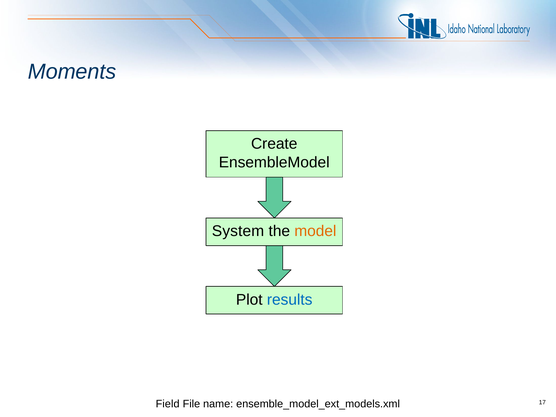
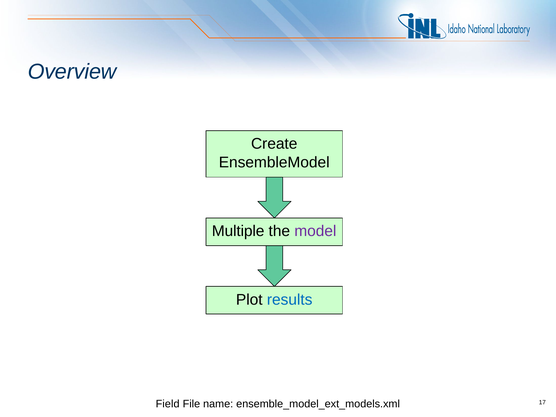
Moments: Moments -> Overview
System: System -> Multiple
model colour: orange -> purple
